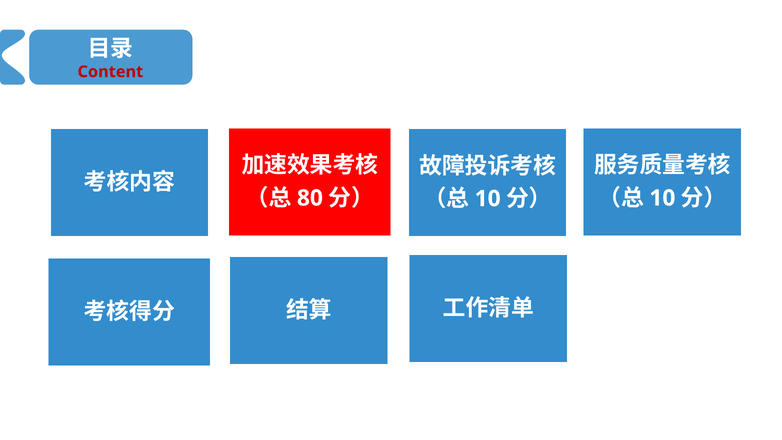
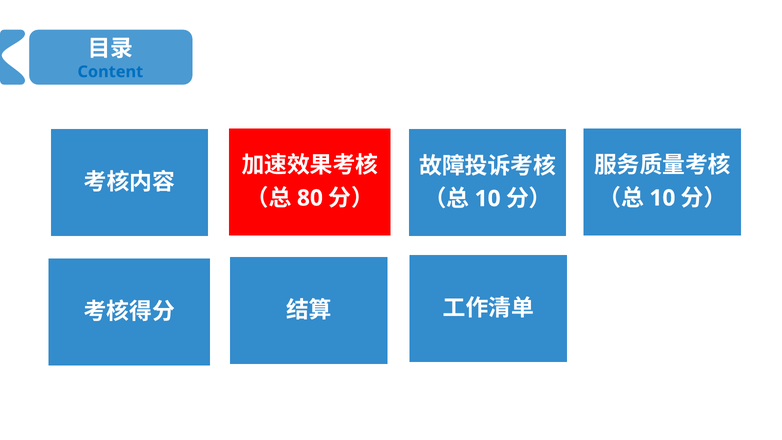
Content colour: red -> blue
